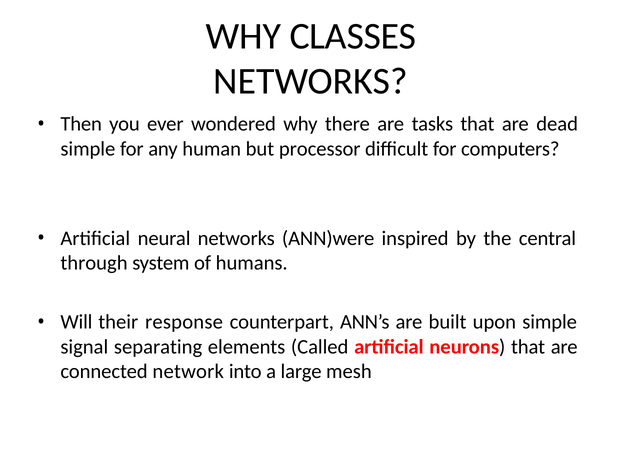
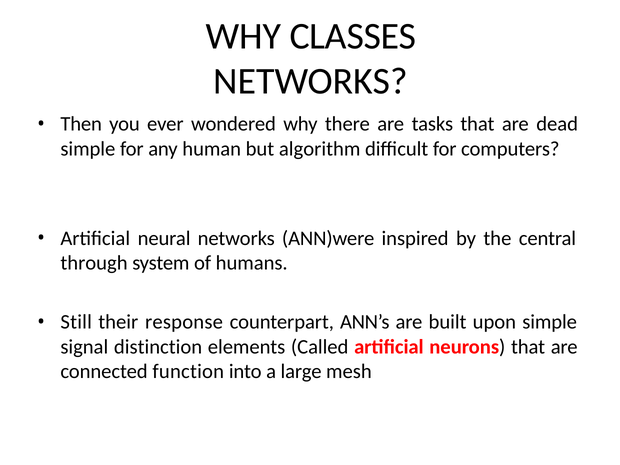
processor: processor -> algorithm
Will: Will -> Still
separating: separating -> distinction
network: network -> function
